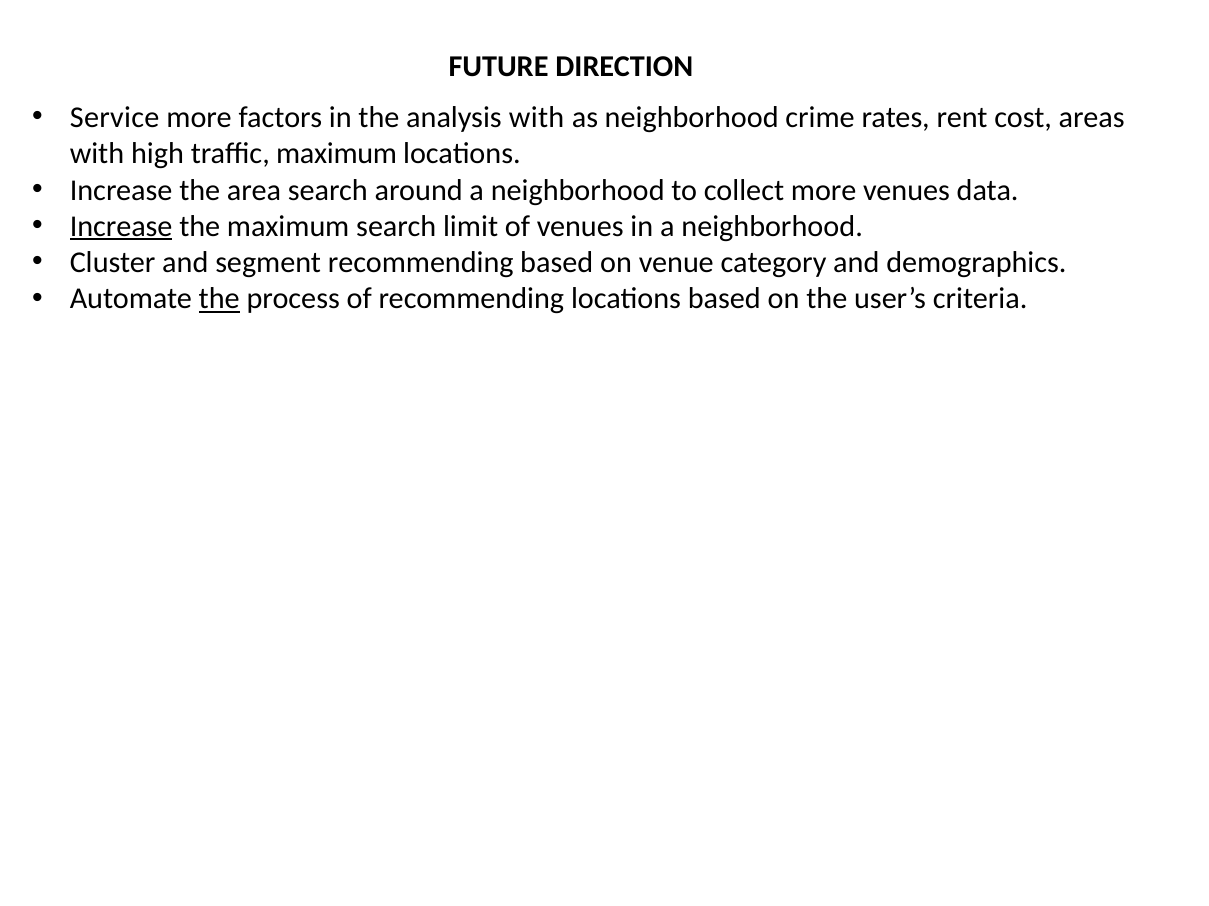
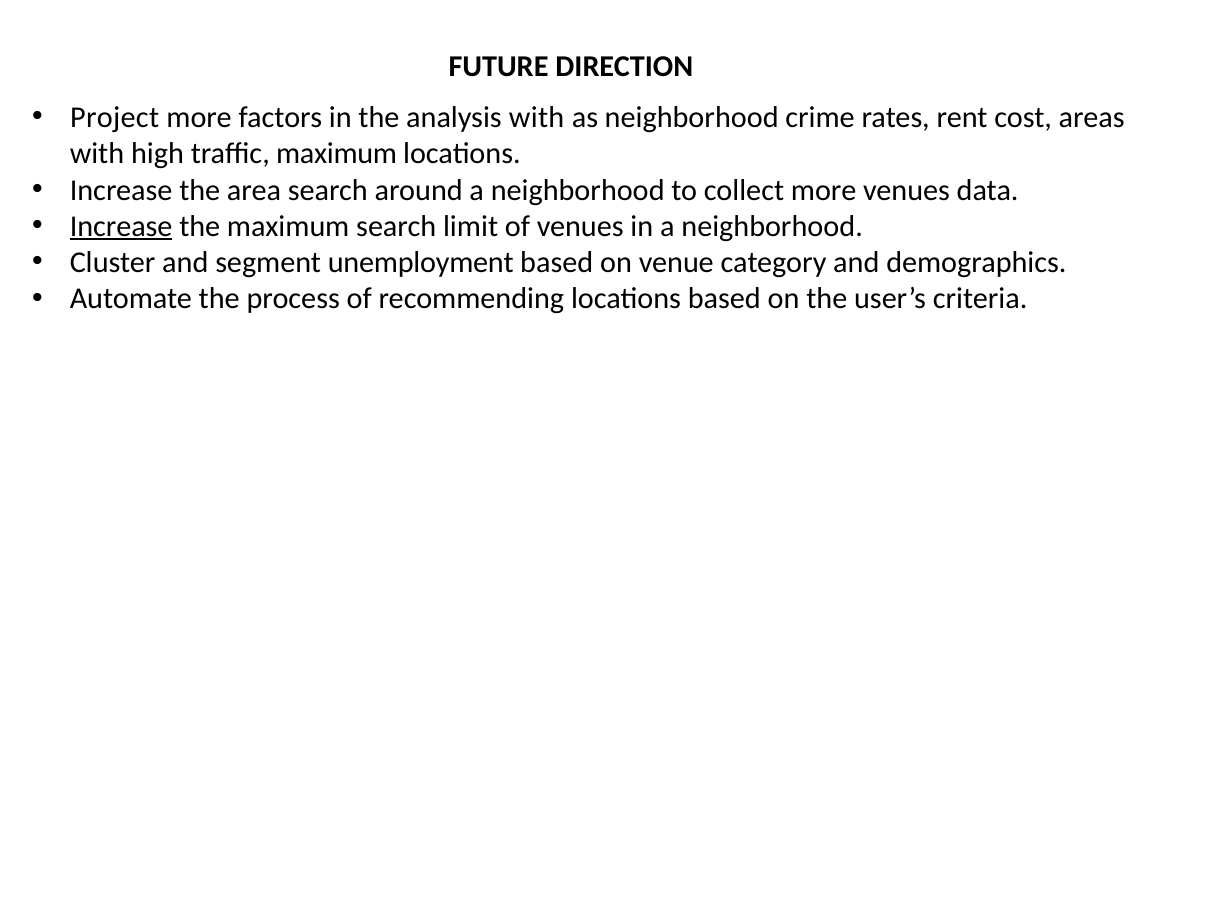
Service: Service -> Project
segment recommending: recommending -> unemployment
the at (219, 299) underline: present -> none
